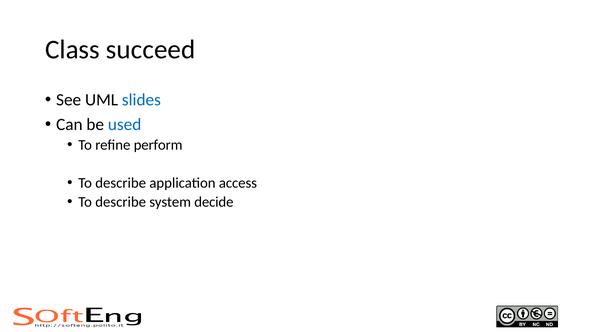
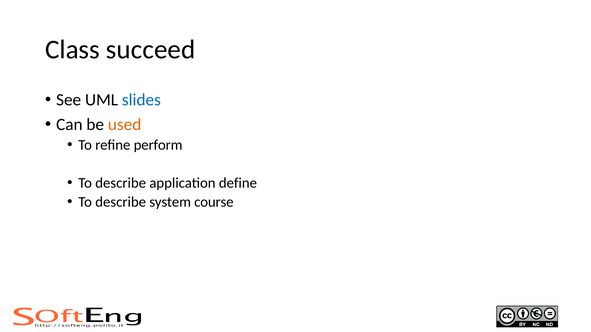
used colour: blue -> orange
access: access -> define
decide: decide -> course
